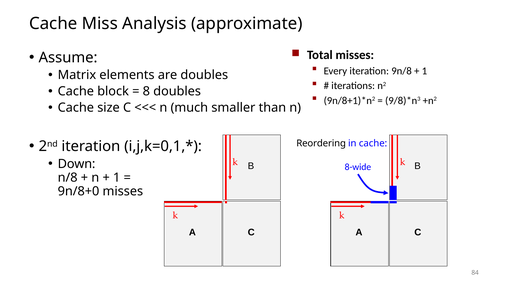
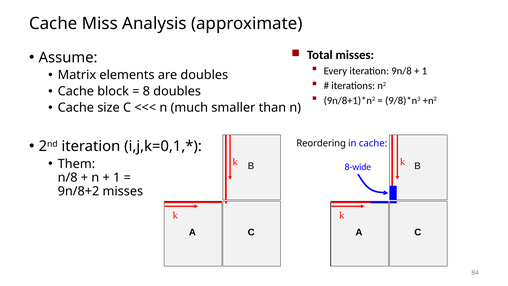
Down: Down -> Them
9n/8+0: 9n/8+0 -> 9n/8+2
